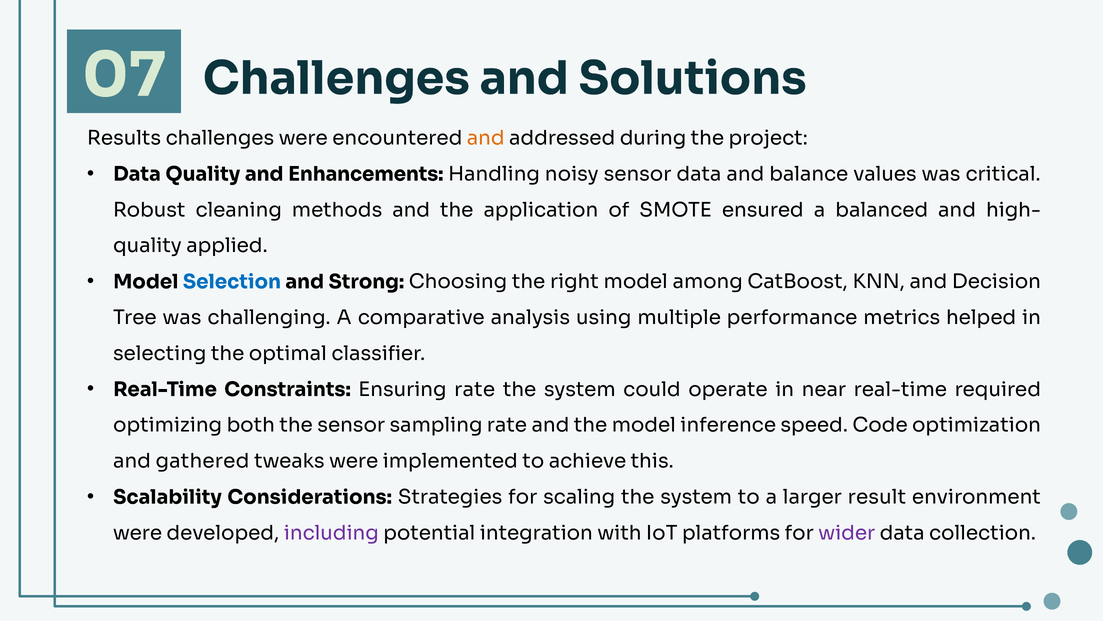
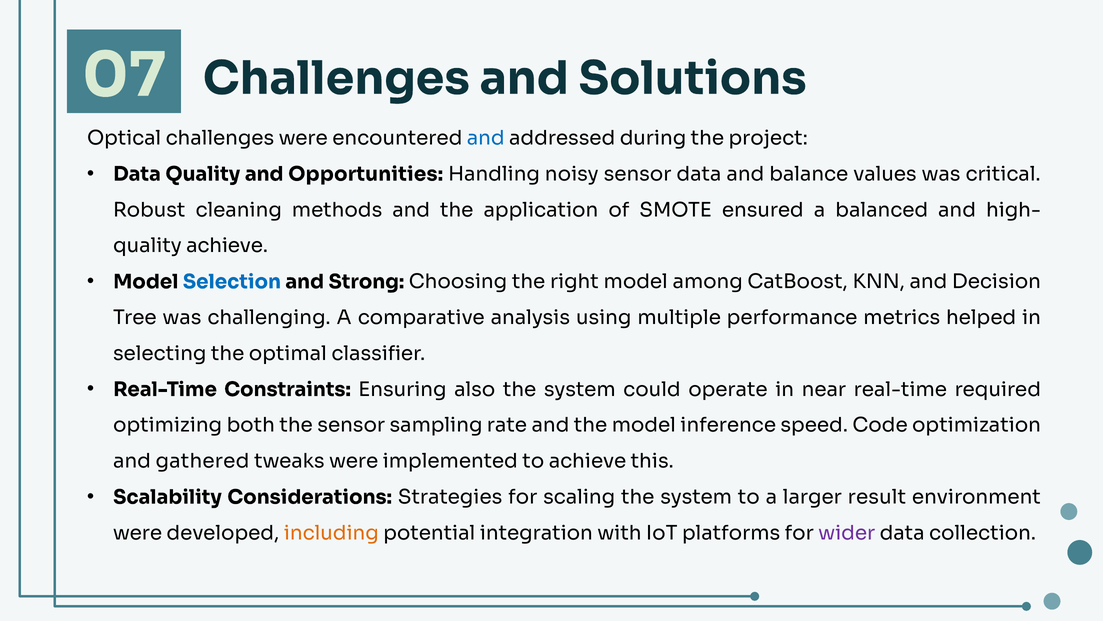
Results: Results -> Optical
and at (486, 138) colour: orange -> blue
Enhancements: Enhancements -> Opportunities
quality applied: applied -> achieve
Ensuring rate: rate -> also
including colour: purple -> orange
